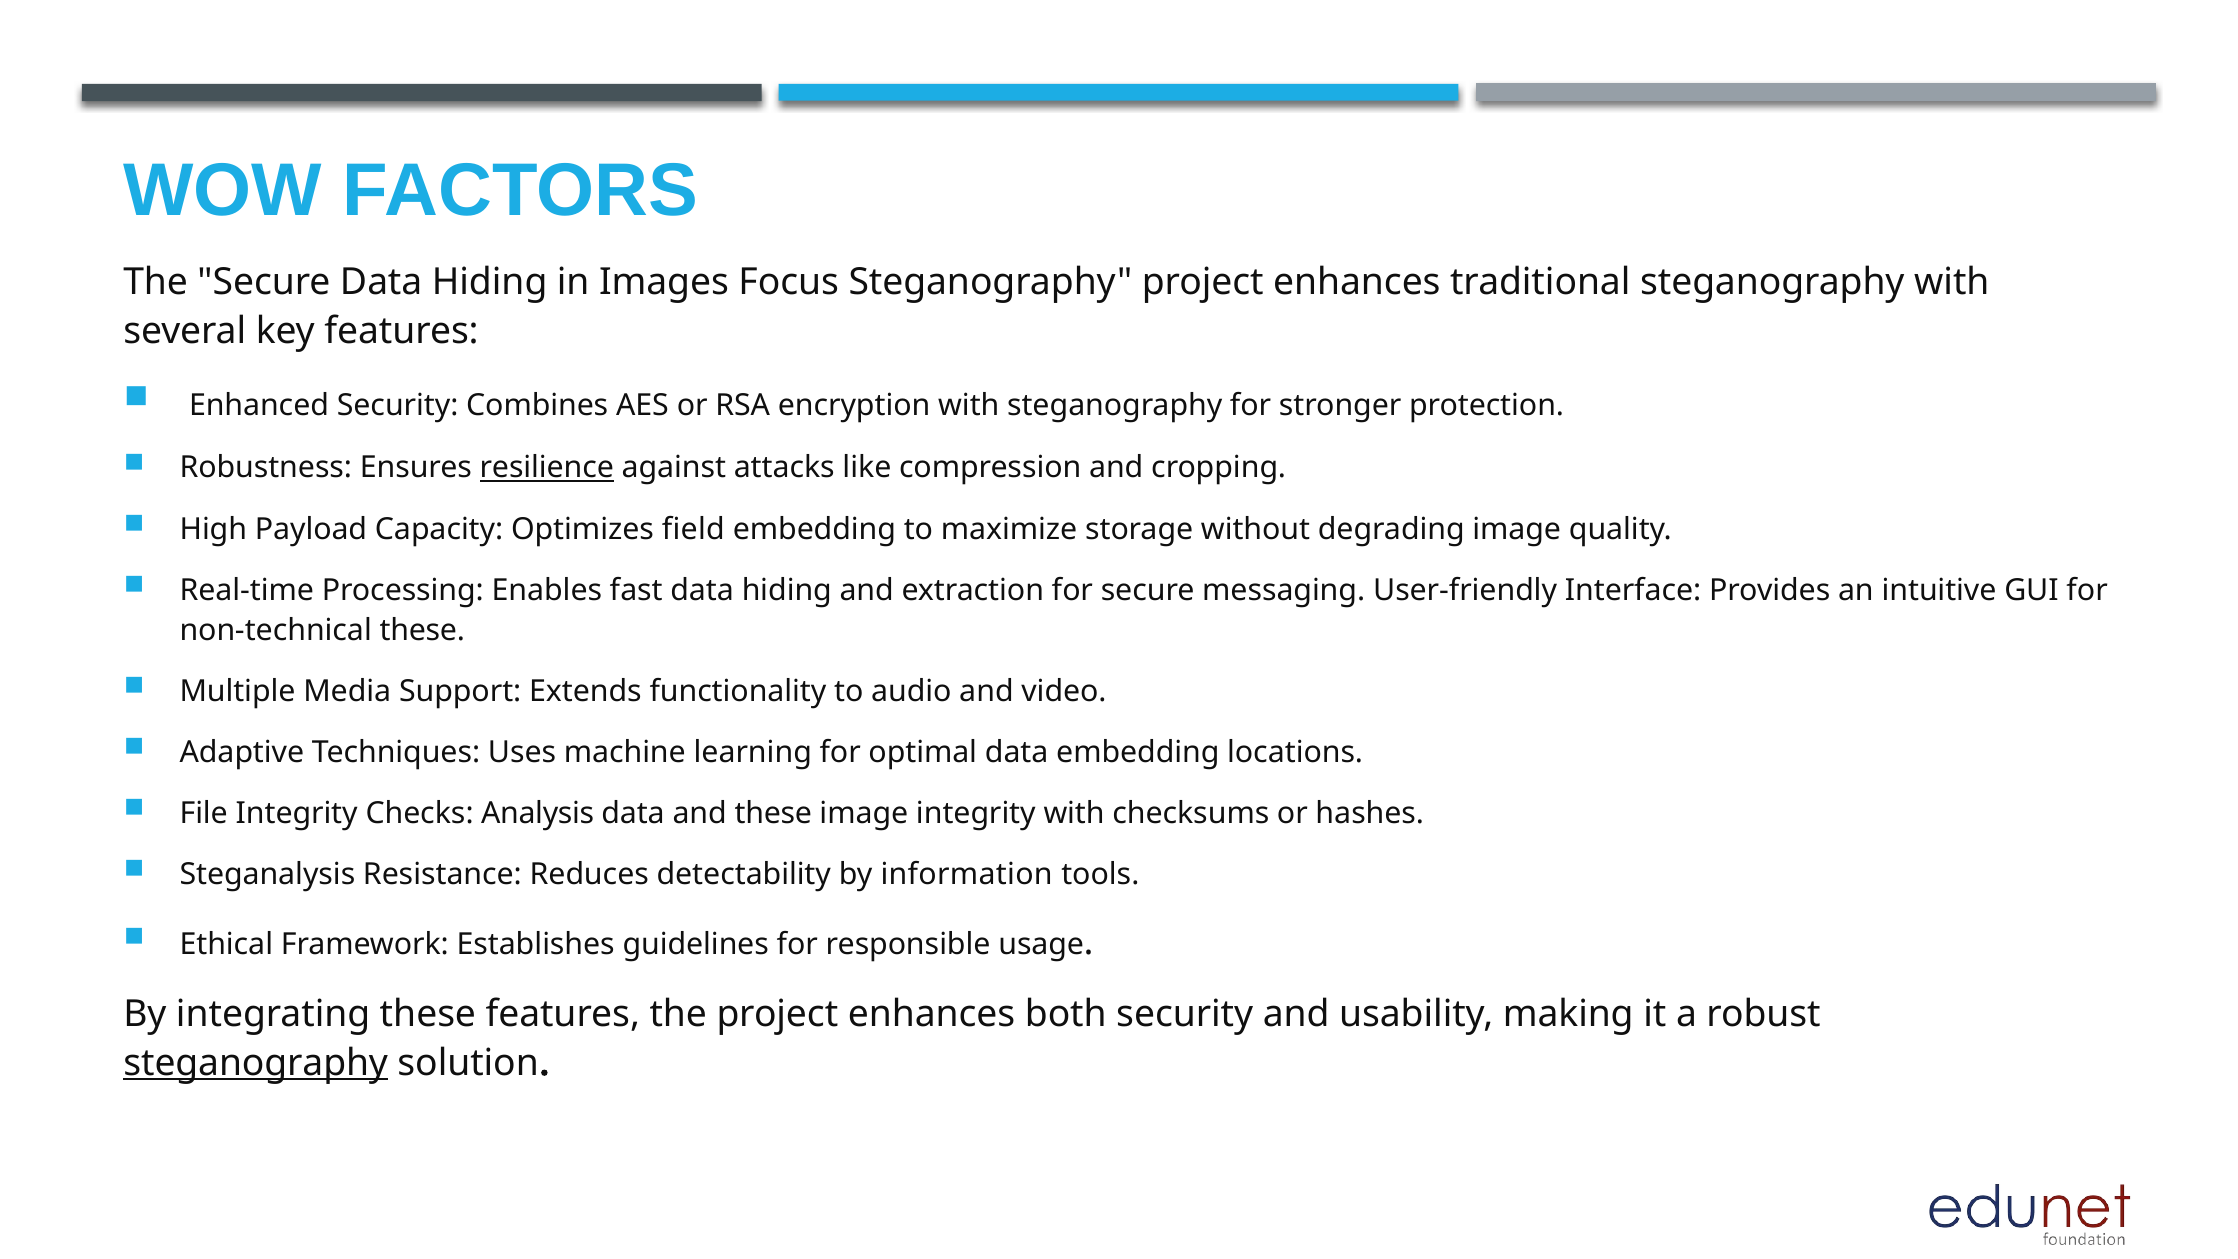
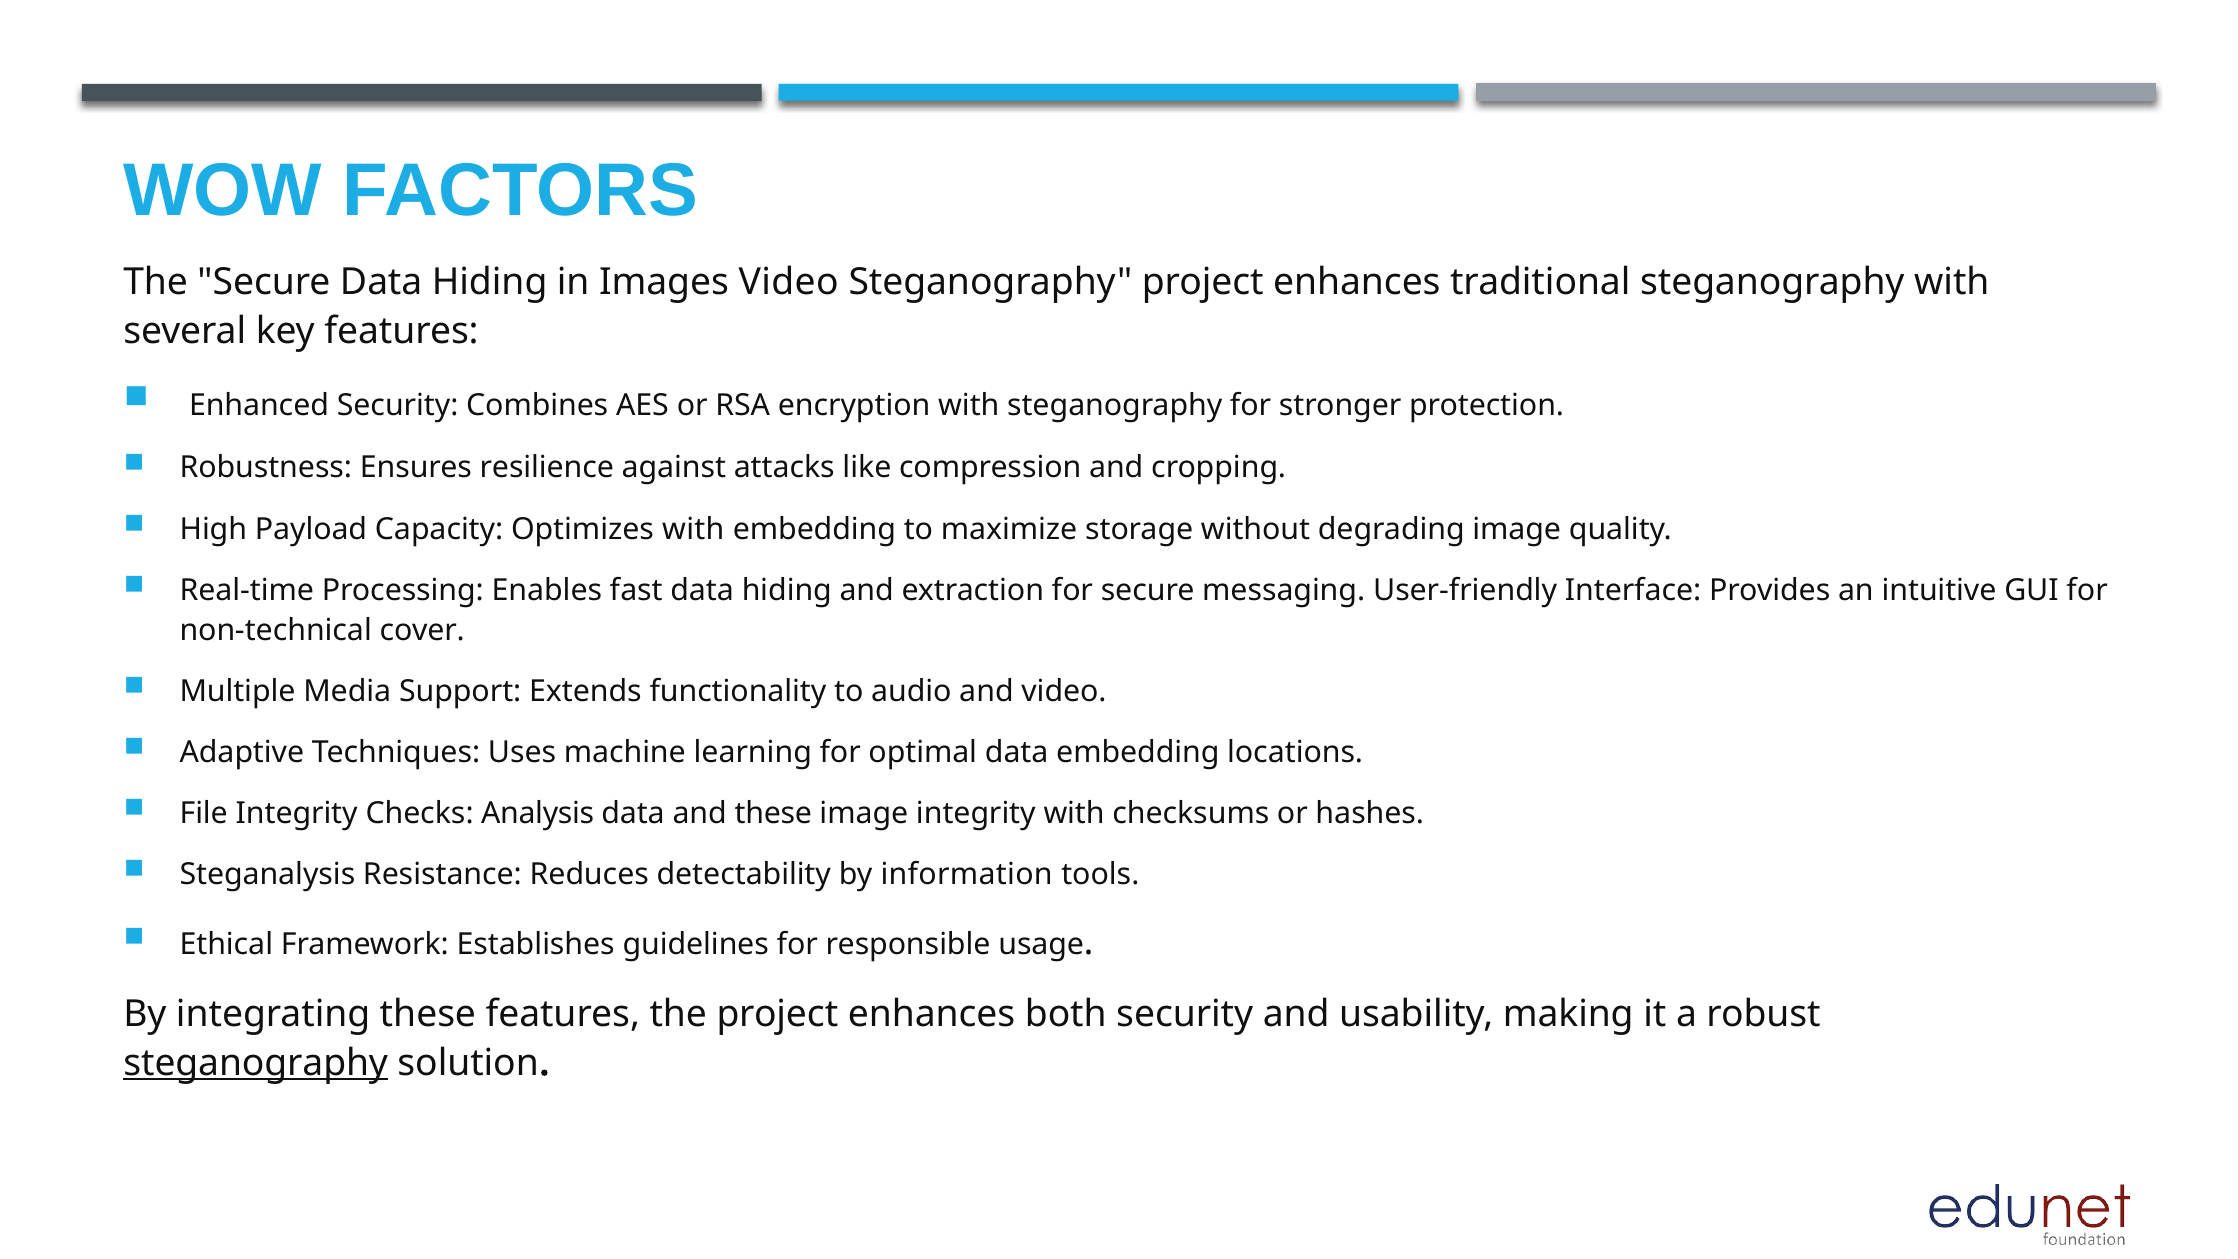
Images Focus: Focus -> Video
resilience underline: present -> none
Optimizes field: field -> with
non-technical these: these -> cover
